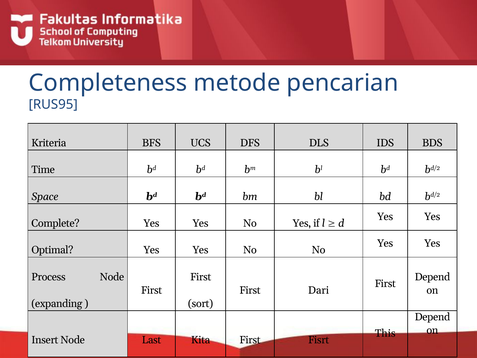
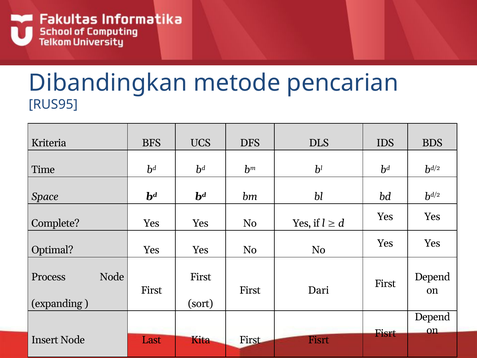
Completeness: Completeness -> Dibandingkan
This at (385, 333): This -> Fisrt
